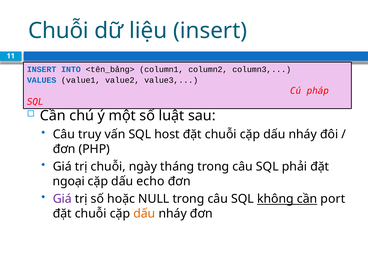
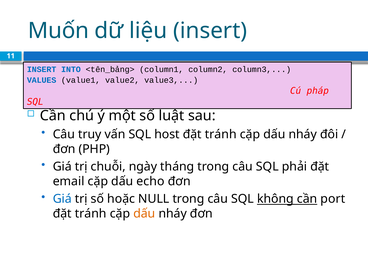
Chuỗi at (58, 31): Chuỗi -> Muốn
chuỗi at (221, 134): chuỗi -> tránh
ngoại: ngoại -> email
Giá at (62, 199) colour: purple -> blue
chuỗi at (91, 214): chuỗi -> tránh
